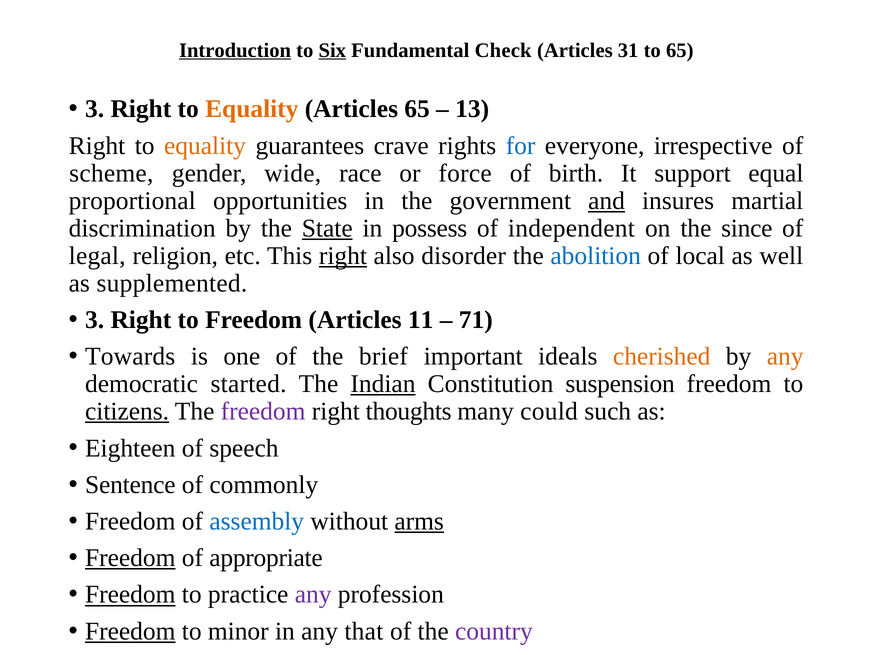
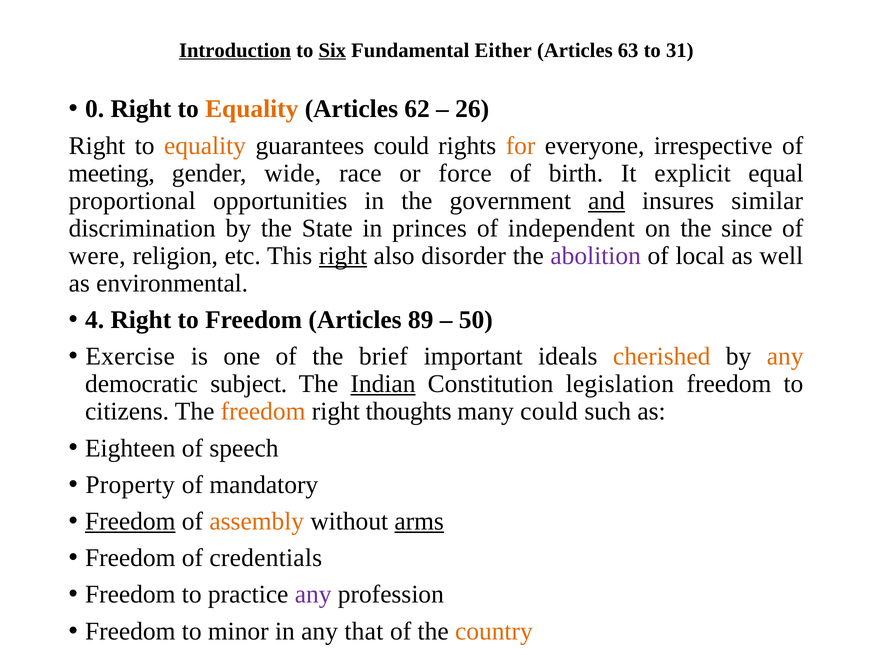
Check: Check -> Either
31: 31 -> 63
to 65: 65 -> 31
3 at (95, 109): 3 -> 0
Articles 65: 65 -> 62
13: 13 -> 26
guarantees crave: crave -> could
for colour: blue -> orange
scheme: scheme -> meeting
support: support -> explicit
martial: martial -> similar
State underline: present -> none
possess: possess -> princes
legal: legal -> were
abolition colour: blue -> purple
supplemented: supplemented -> environmental
3 at (95, 320): 3 -> 4
11: 11 -> 89
71: 71 -> 50
Towards: Towards -> Exercise
started: started -> subject
suspension: suspension -> legislation
citizens underline: present -> none
freedom at (263, 411) colour: purple -> orange
Sentence: Sentence -> Property
commonly: commonly -> mandatory
Freedom at (130, 521) underline: none -> present
assembly colour: blue -> orange
Freedom at (130, 558) underline: present -> none
appropriate: appropriate -> credentials
Freedom at (130, 594) underline: present -> none
Freedom at (130, 631) underline: present -> none
country colour: purple -> orange
